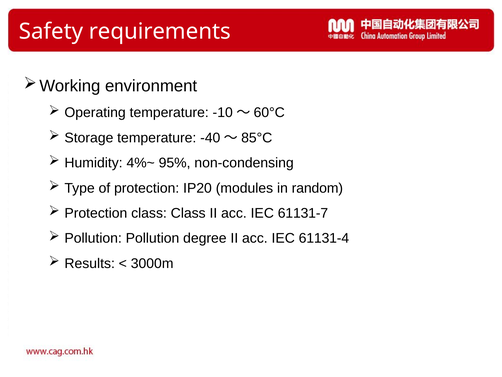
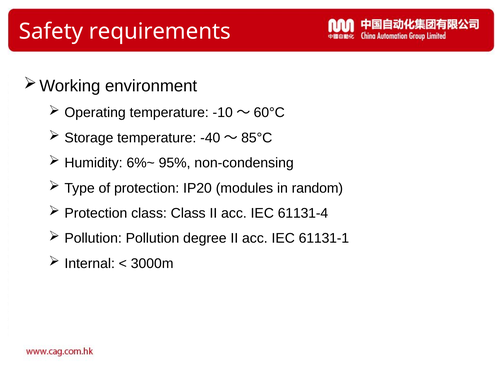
4%~: 4%~ -> 6%~
61131-7: 61131-7 -> 61131-4
61131-4: 61131-4 -> 61131-1
Results: Results -> Internal
